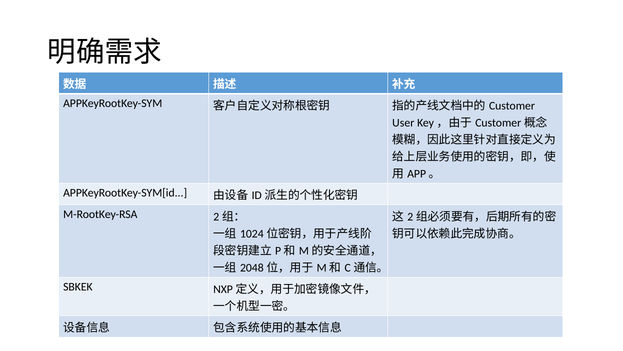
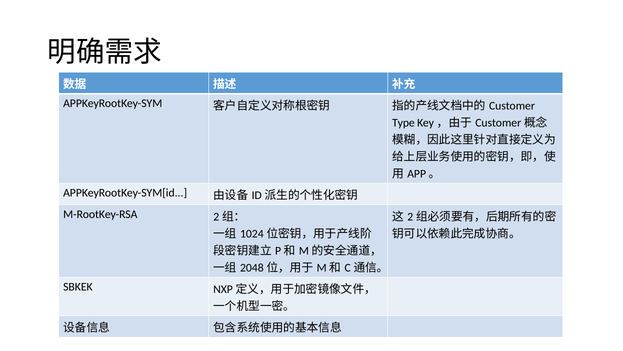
User: User -> Type
